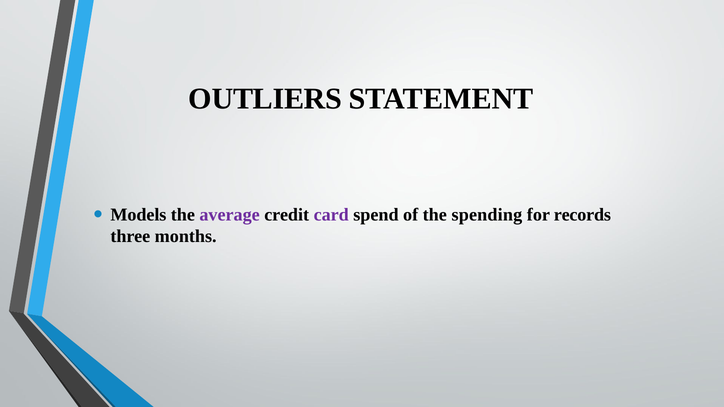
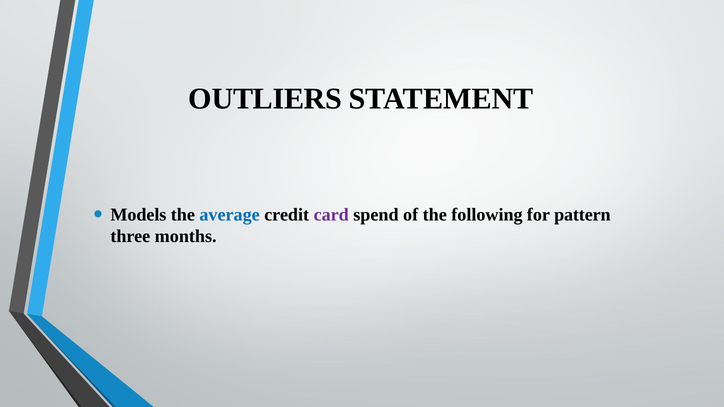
average colour: purple -> blue
spending: spending -> following
records: records -> pattern
